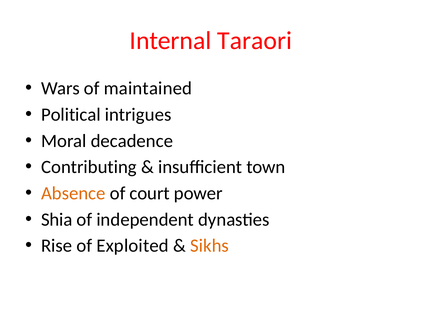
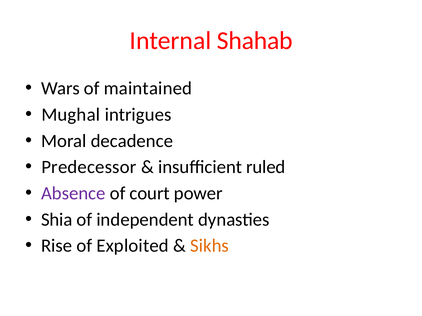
Taraori: Taraori -> Shahab
Political: Political -> Mughal
Contributing: Contributing -> Predecessor
town: town -> ruled
Absence colour: orange -> purple
